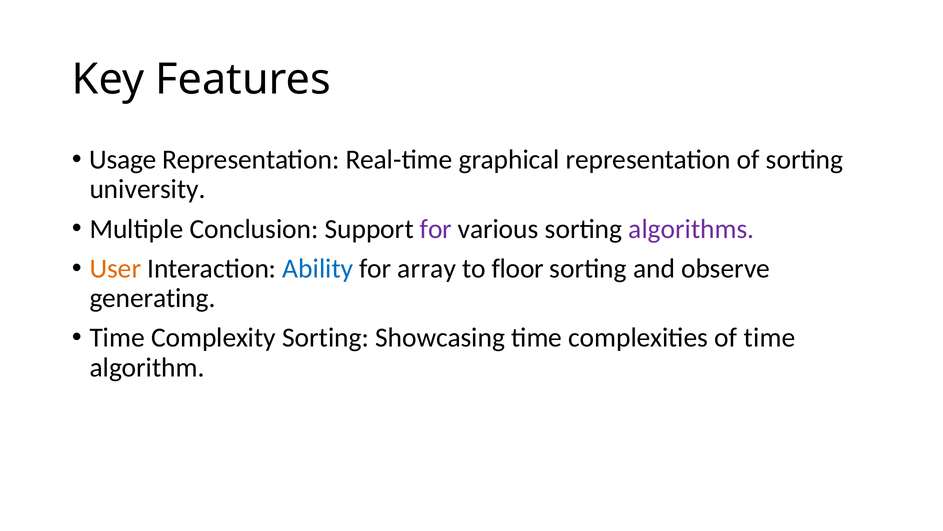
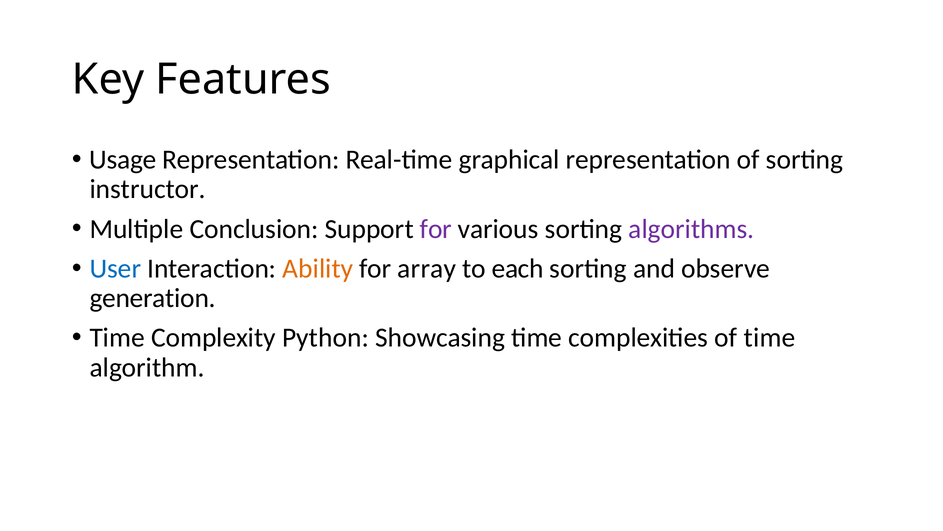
university: university -> instructor
User colour: orange -> blue
Ability colour: blue -> orange
floor: floor -> each
generating: generating -> generation
Complexity Sorting: Sorting -> Python
